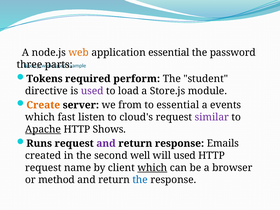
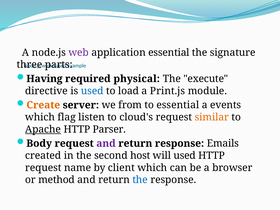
web colour: orange -> purple
password: password -> signature
Tokens: Tokens -> Having
perform: perform -> physical
student: student -> execute
used at (92, 91) colour: purple -> blue
Store.js: Store.js -> Print.js
fast: fast -> flag
similar colour: purple -> orange
Shows: Shows -> Parser
Runs: Runs -> Body
well: well -> host
which at (152, 168) underline: present -> none
